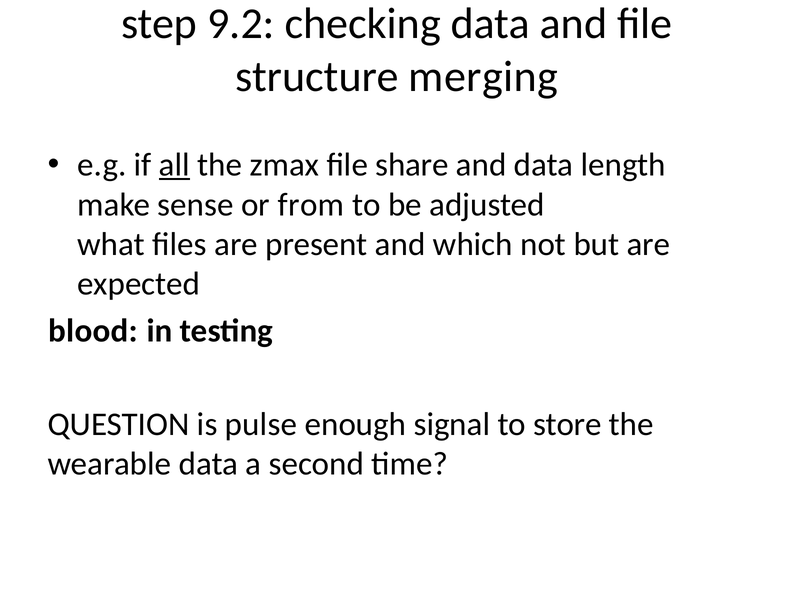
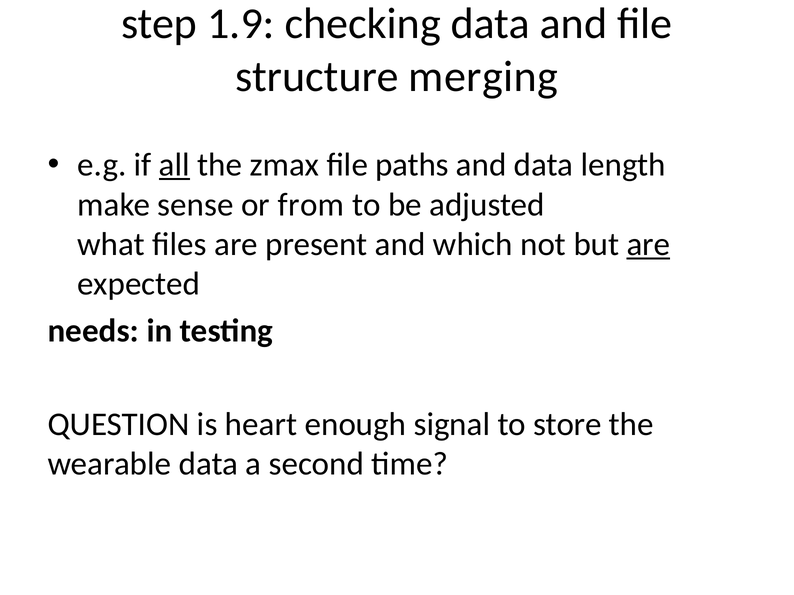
9.2: 9.2 -> 1.9
share: share -> paths
are at (648, 244) underline: none -> present
blood: blood -> needs
pulse: pulse -> heart
